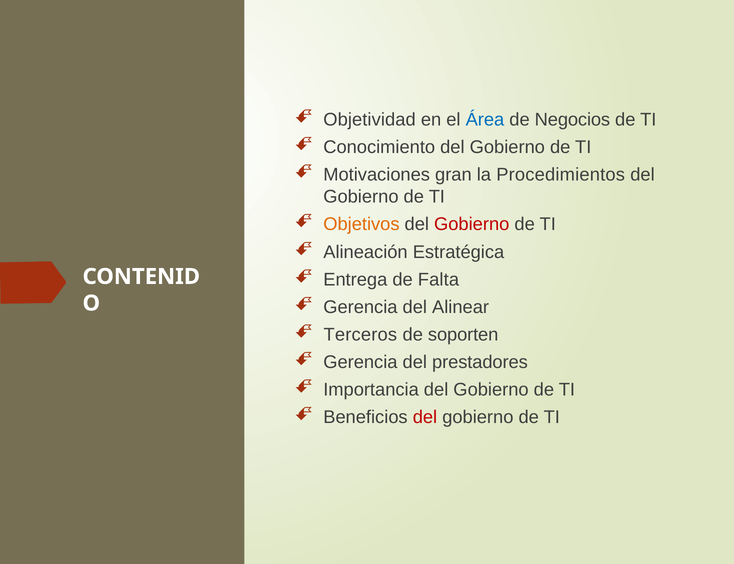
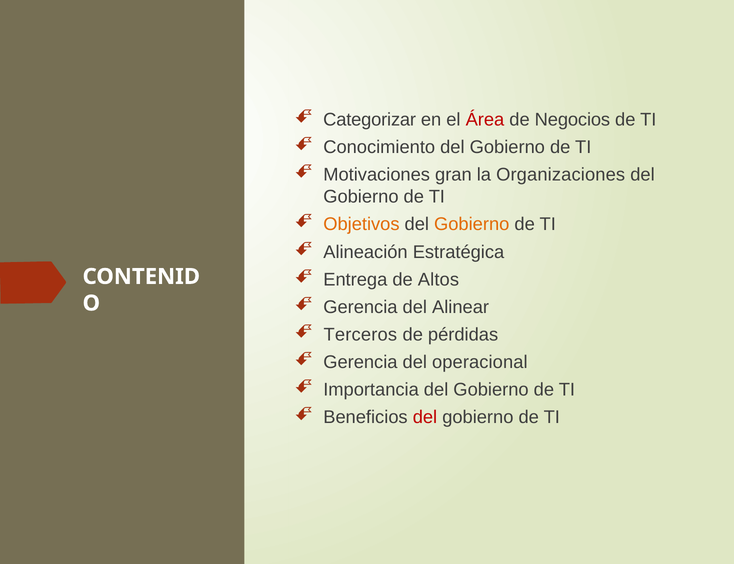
Objetividad: Objetividad -> Categorizar
Área colour: blue -> red
Procedimientos: Procedimientos -> Organizaciones
Gobierno at (472, 224) colour: red -> orange
Falta: Falta -> Altos
soporten: soporten -> pérdidas
prestadores: prestadores -> operacional
